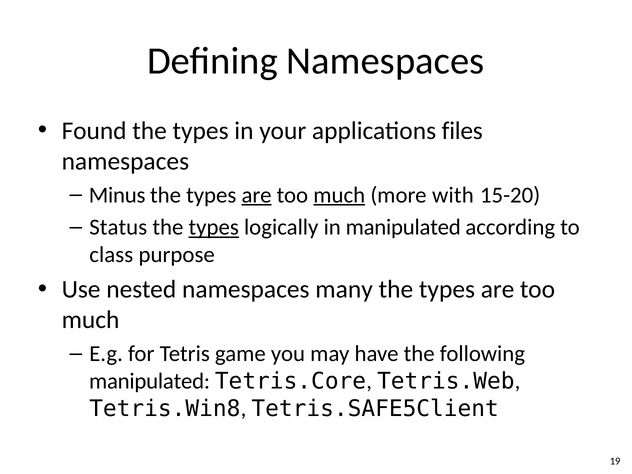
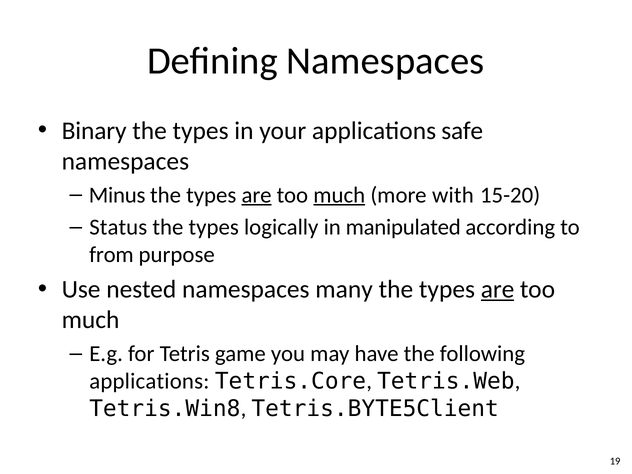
Found: Found -> Binary
files: files -> safe
types at (214, 227) underline: present -> none
class: class -> from
are at (498, 290) underline: none -> present
manipulated at (150, 381): manipulated -> applications
Tetris.SAFE5Client: Tetris.SAFE5Client -> Tetris.BYTE5Client
